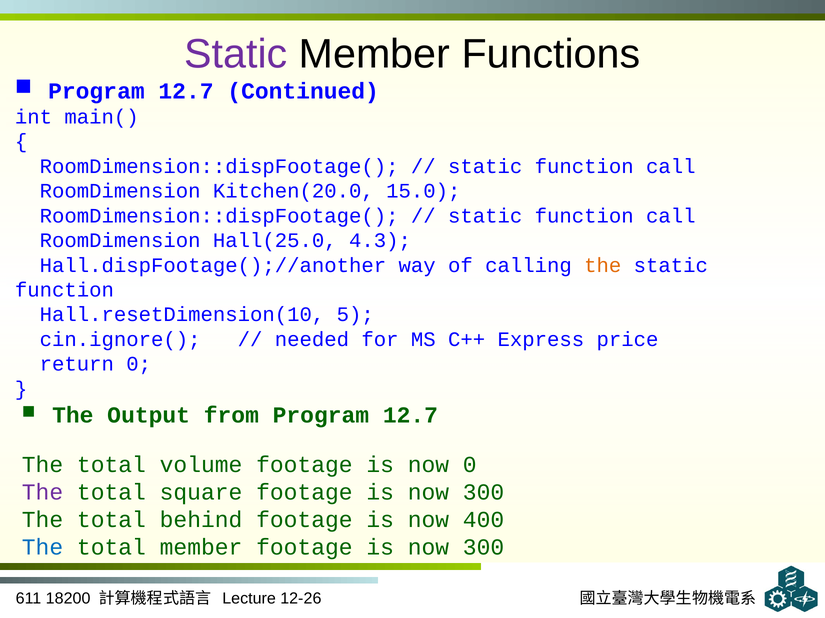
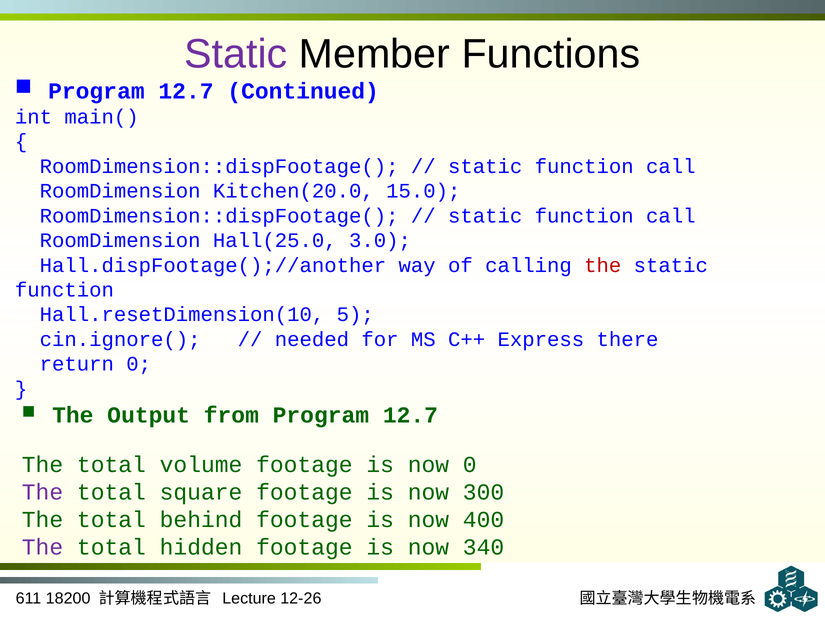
4.3: 4.3 -> 3.0
the at (603, 266) colour: orange -> red
price: price -> there
The at (42, 548) colour: blue -> purple
total member: member -> hidden
300 at (484, 548): 300 -> 340
